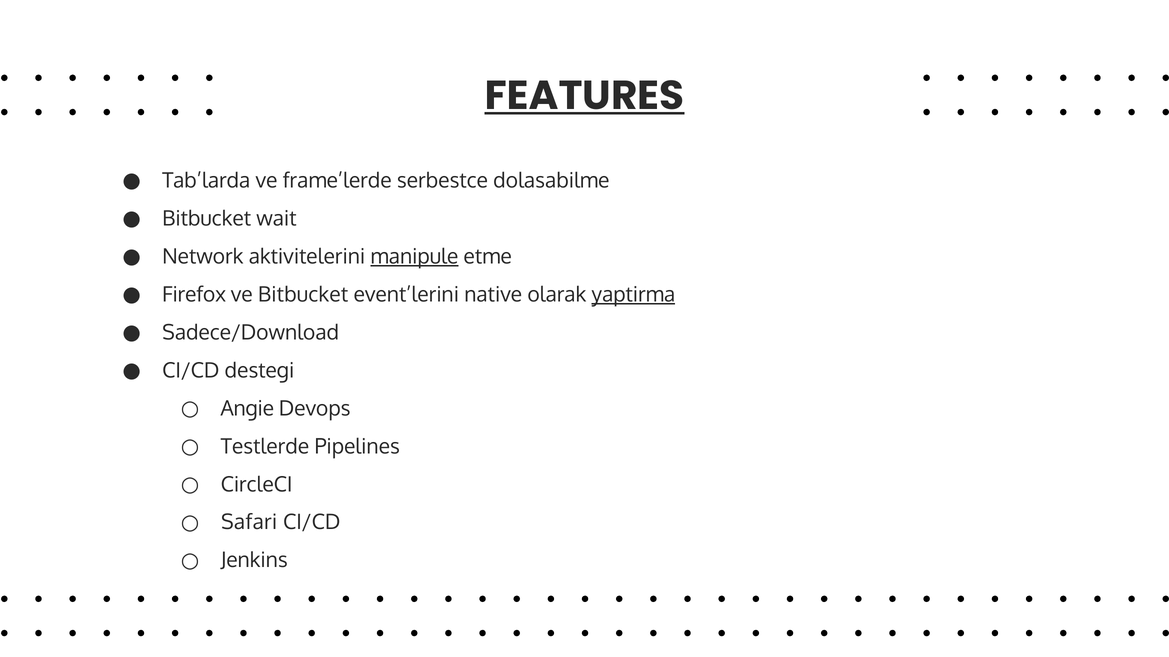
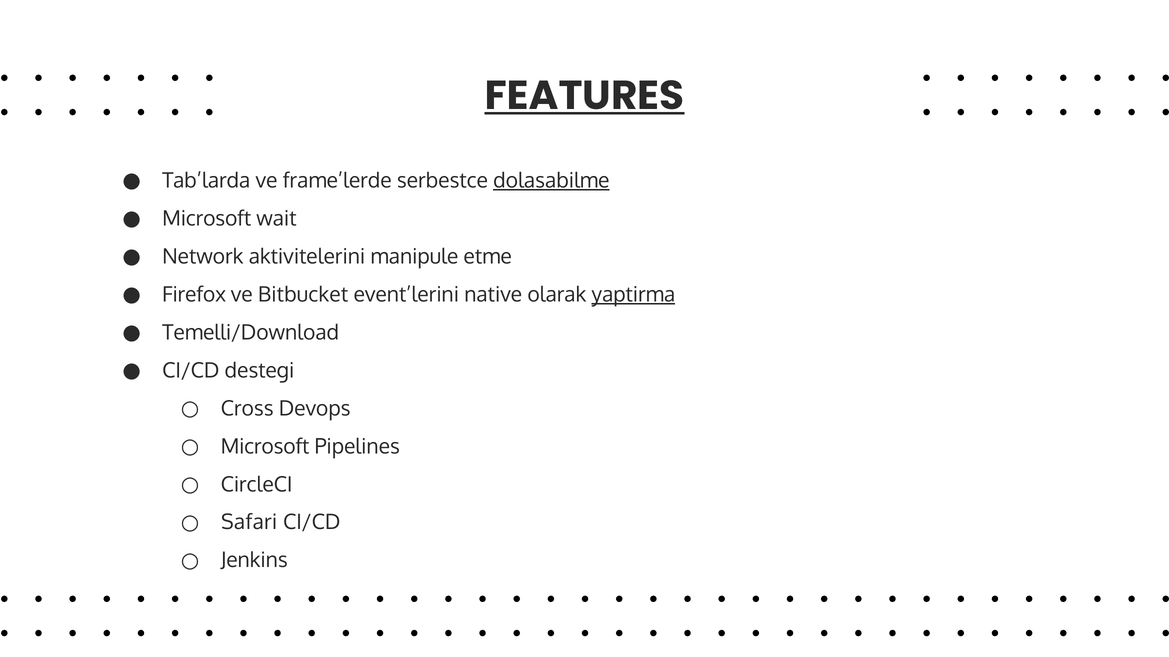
dolasabilme underline: none -> present
Bitbucket at (207, 219): Bitbucket -> Microsoft
manipule underline: present -> none
Sadece/Download: Sadece/Download -> Temelli/Download
Angie: Angie -> Cross
Testlerde at (265, 447): Testlerde -> Microsoft
